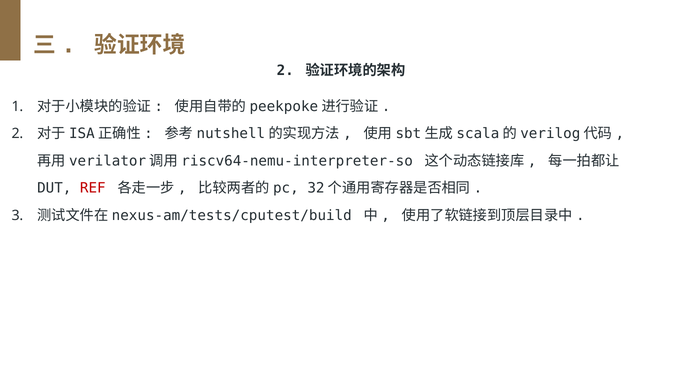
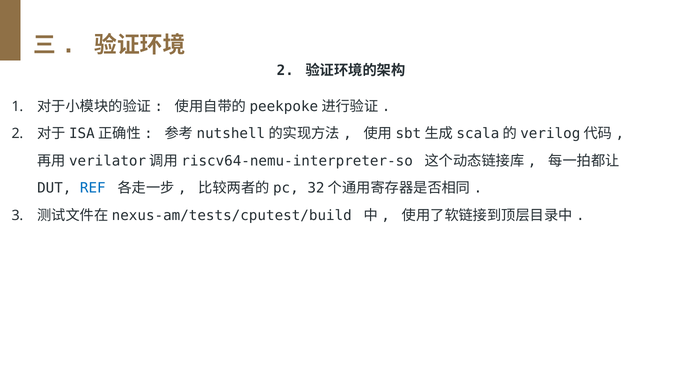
REF colour: red -> blue
